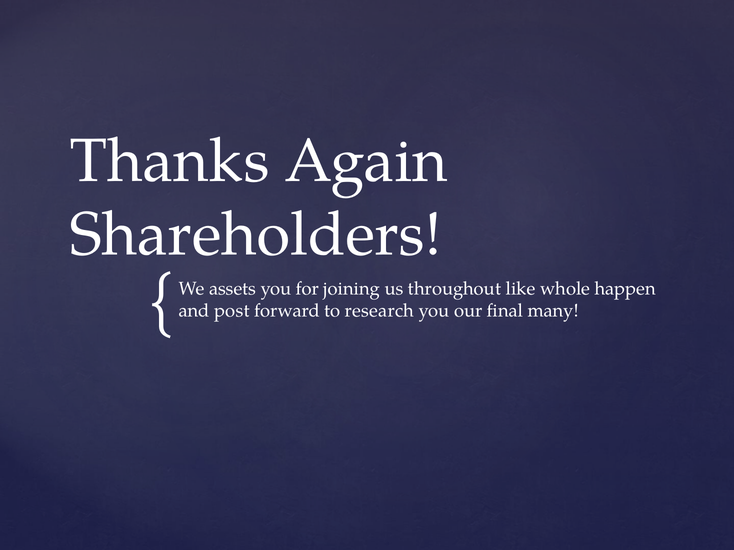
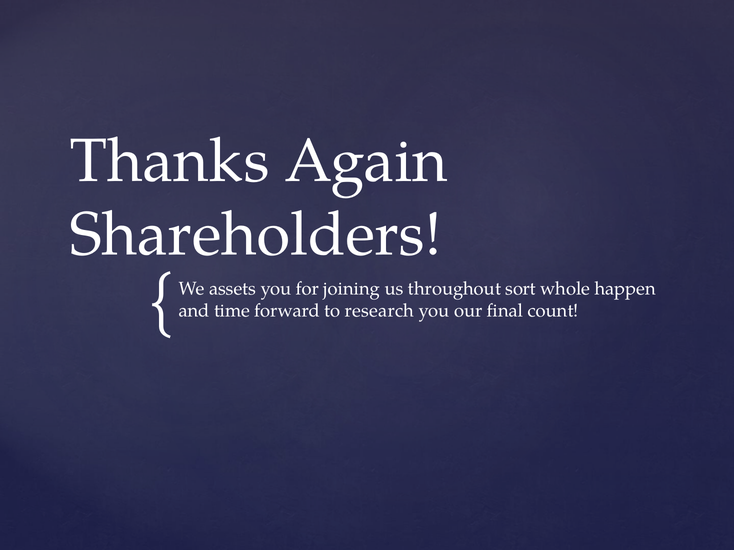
like: like -> sort
post: post -> time
many: many -> count
